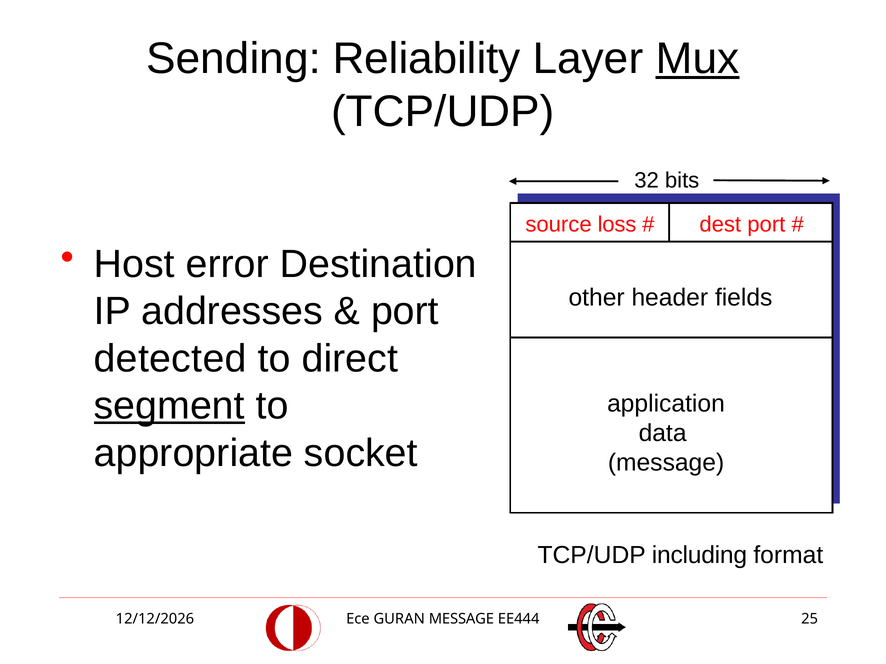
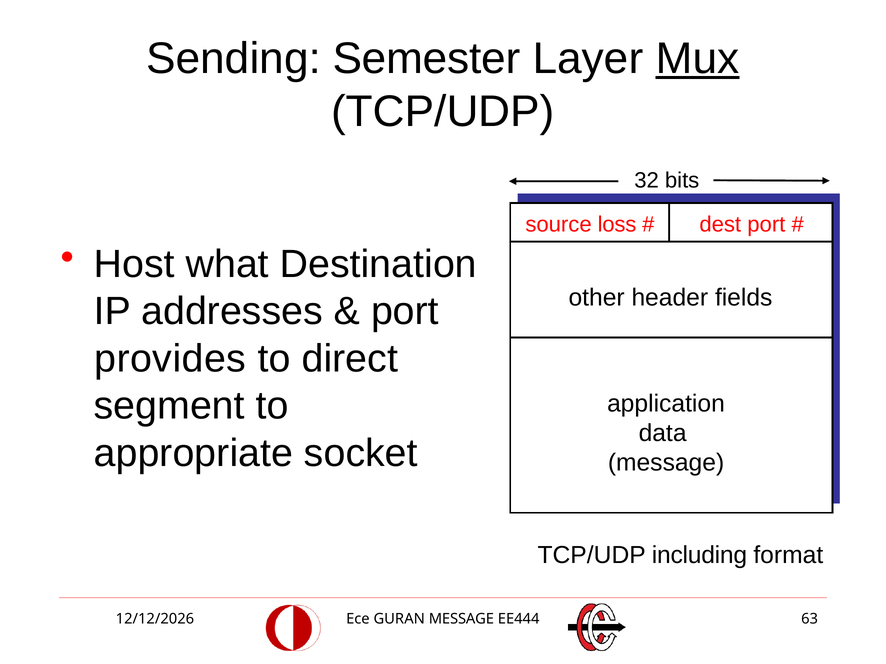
Reliability: Reliability -> Semester
error: error -> what
detected: detected -> provides
segment underline: present -> none
25: 25 -> 63
